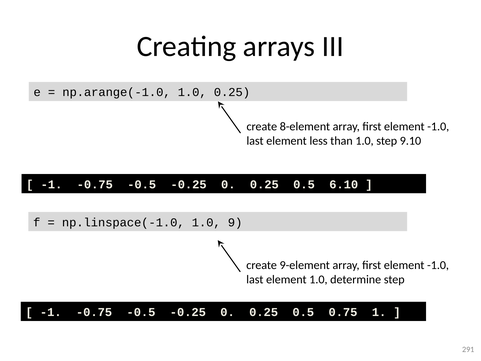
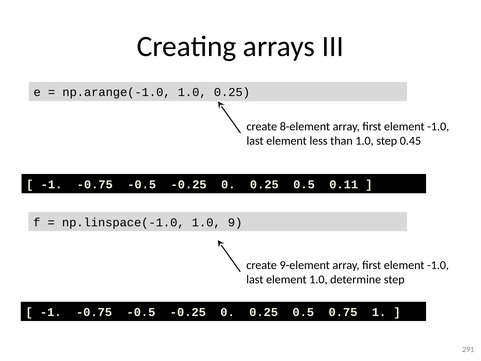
9.10: 9.10 -> 0.45
6.10: 6.10 -> 0.11
